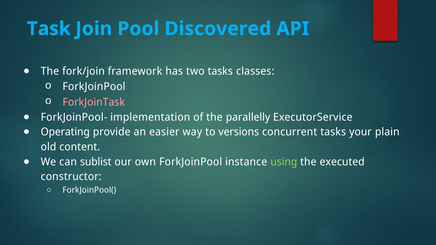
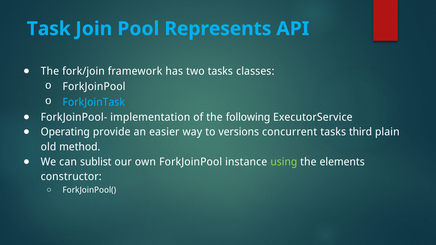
Discovered: Discovered -> Represents
ForkJoinTask colour: pink -> light blue
parallelly: parallelly -> following
your: your -> third
content: content -> method
executed: executed -> elements
